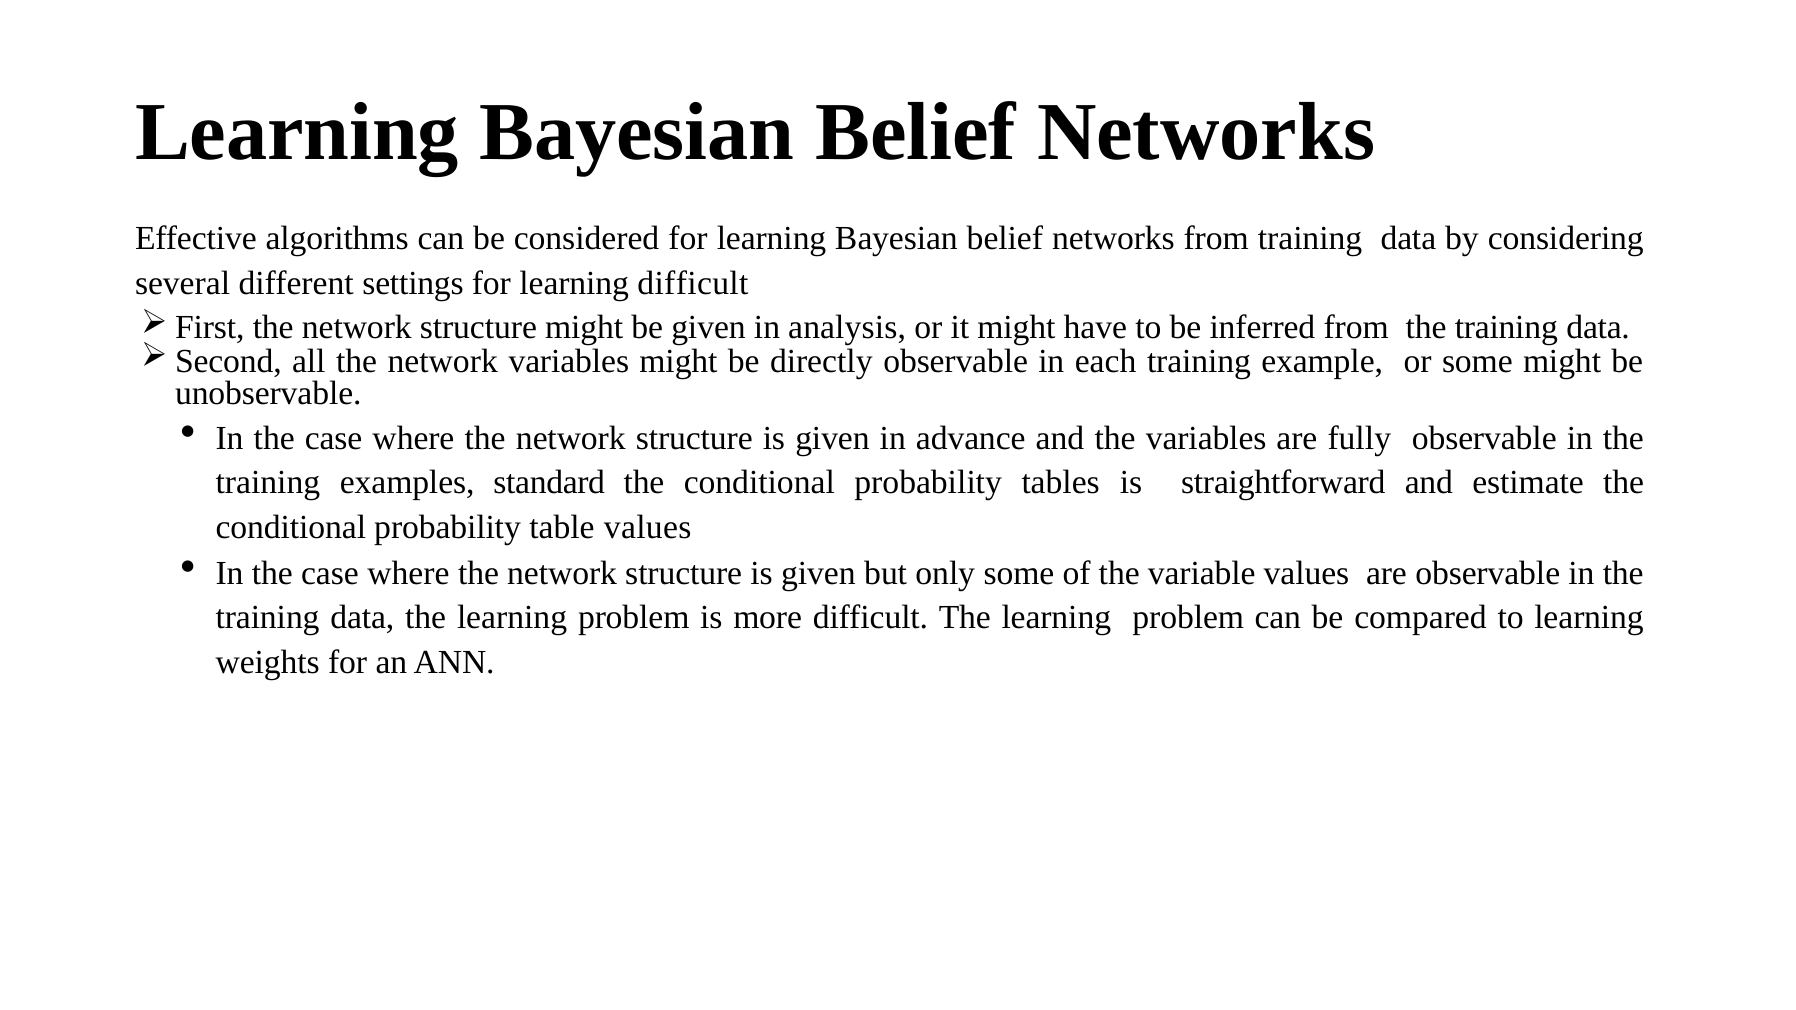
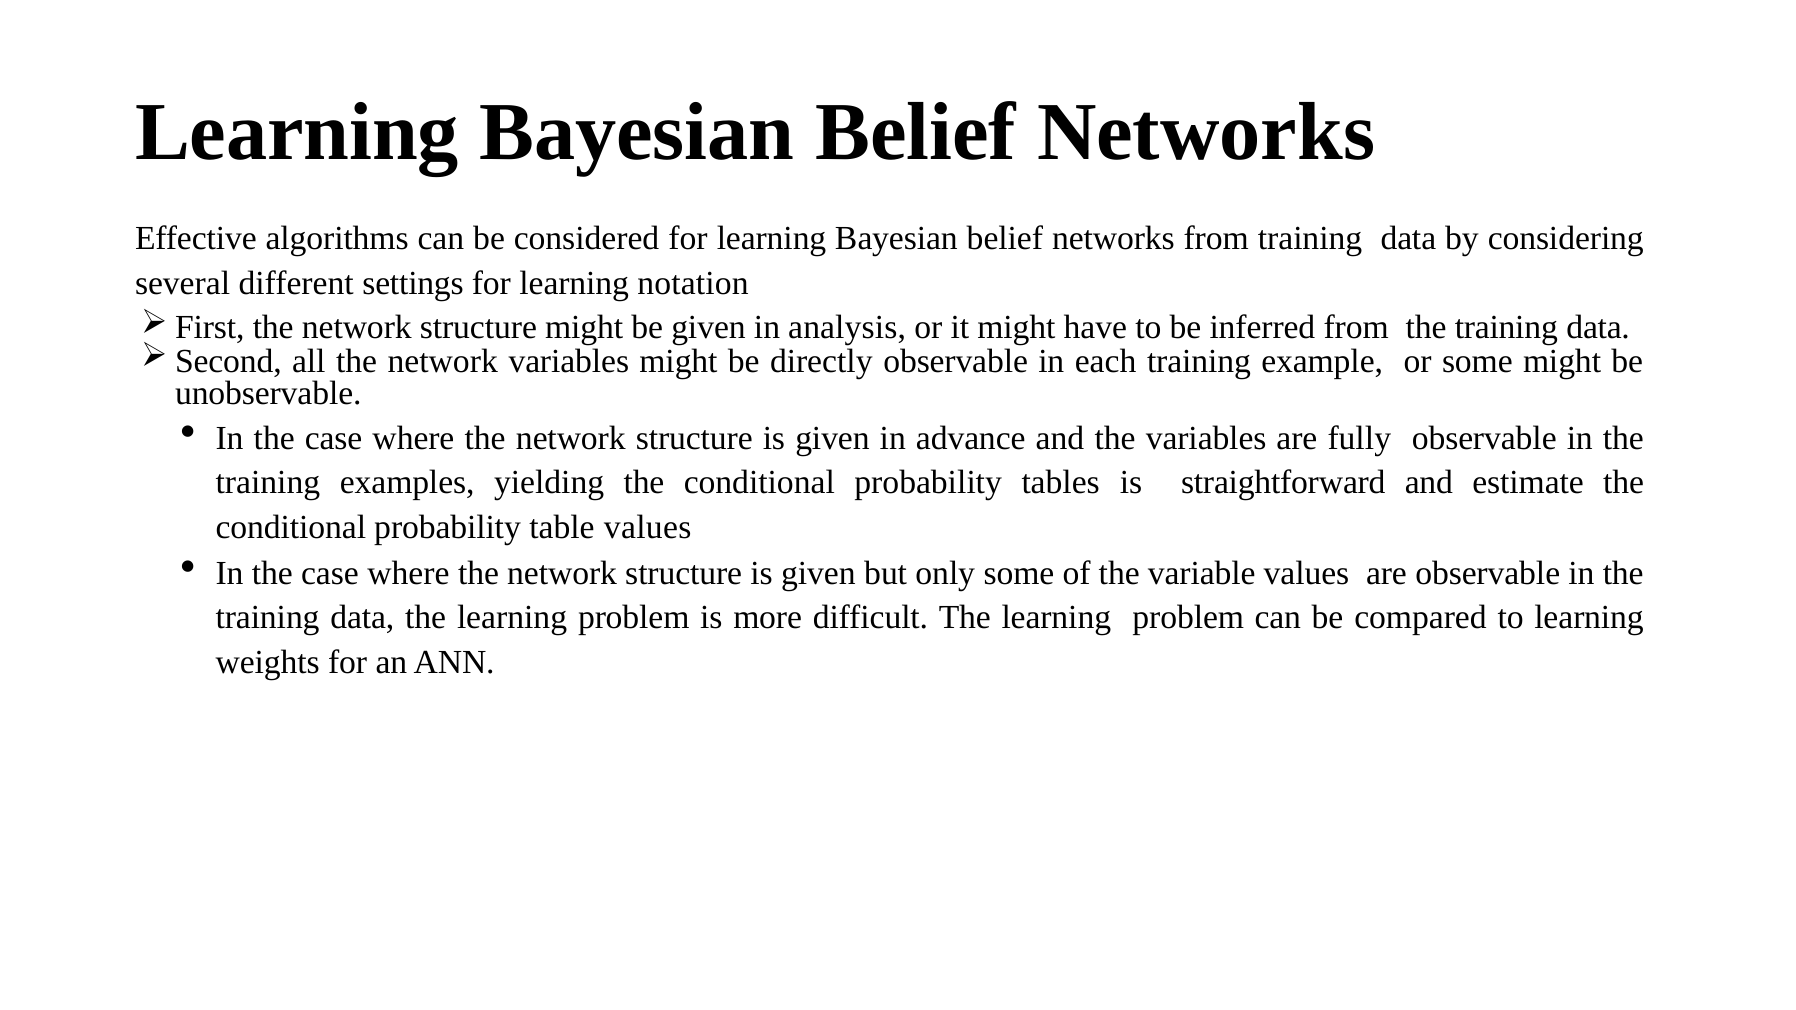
learning difficult: difficult -> notation
standard: standard -> yielding
